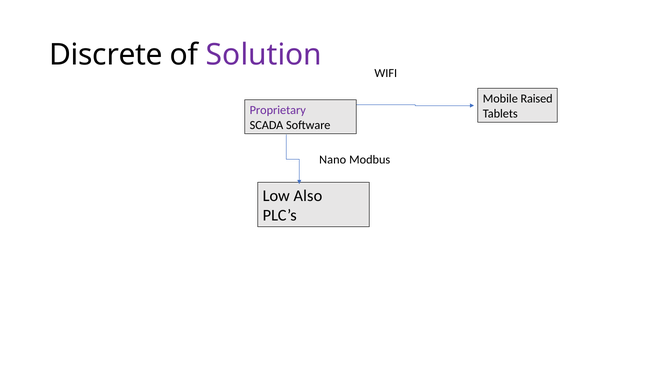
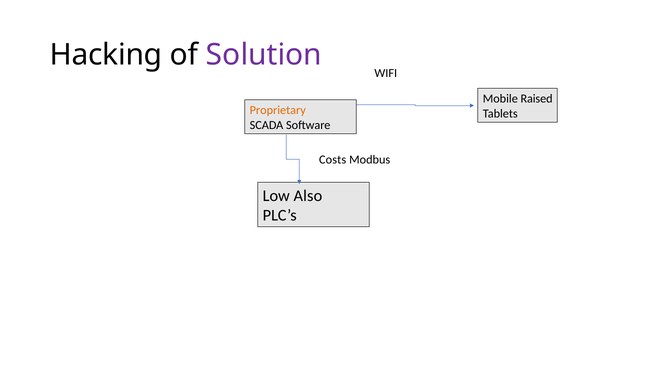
Discrete: Discrete -> Hacking
Proprietary colour: purple -> orange
Nano: Nano -> Costs
